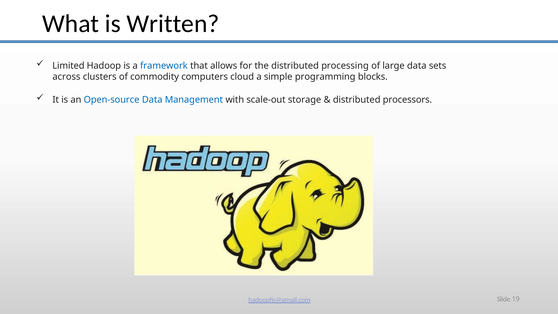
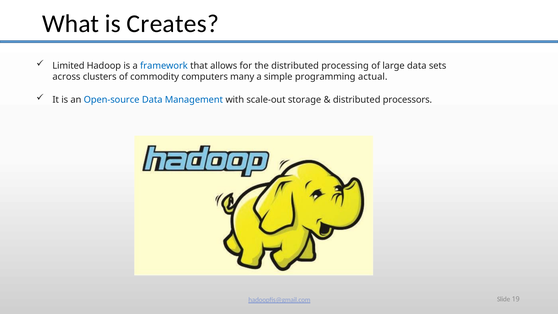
Written: Written -> Creates
cloud: cloud -> many
blocks: blocks -> actual
